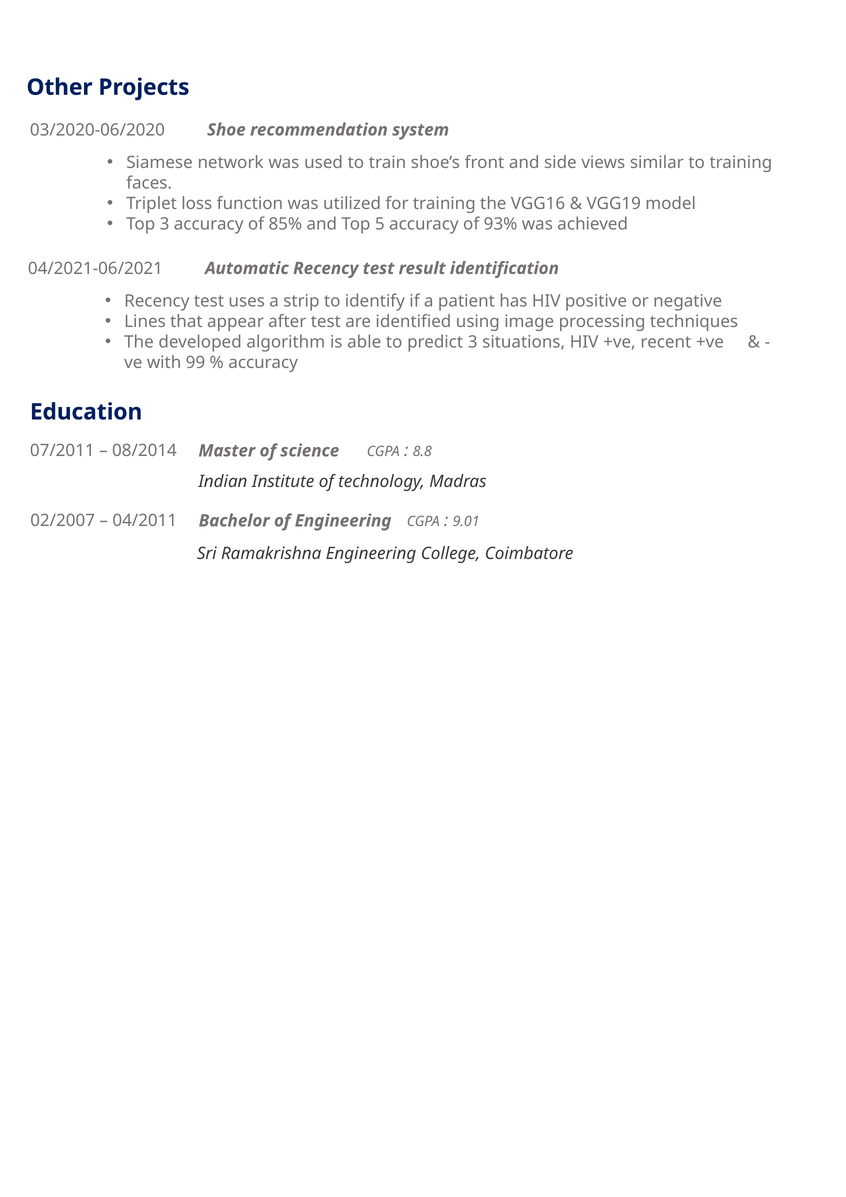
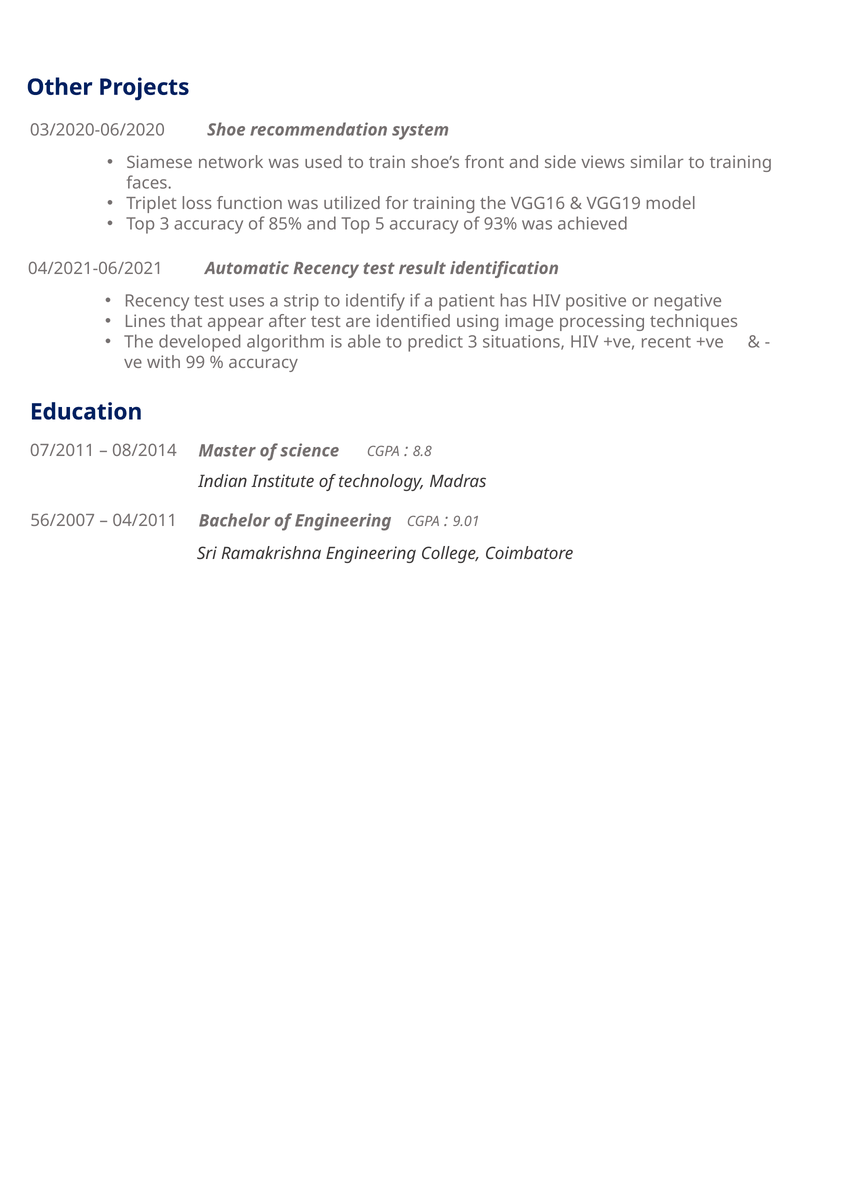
02/2007: 02/2007 -> 56/2007
